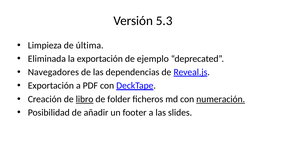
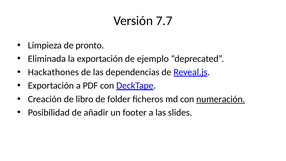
5.3: 5.3 -> 7.7
última: última -> pronto
Navegadores: Navegadores -> Hackathones
libro underline: present -> none
